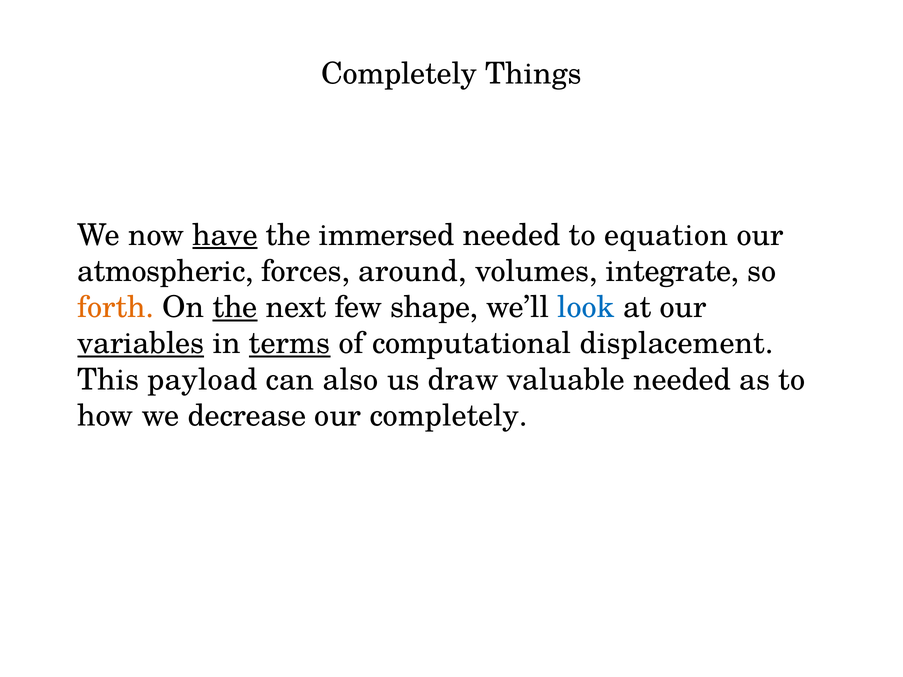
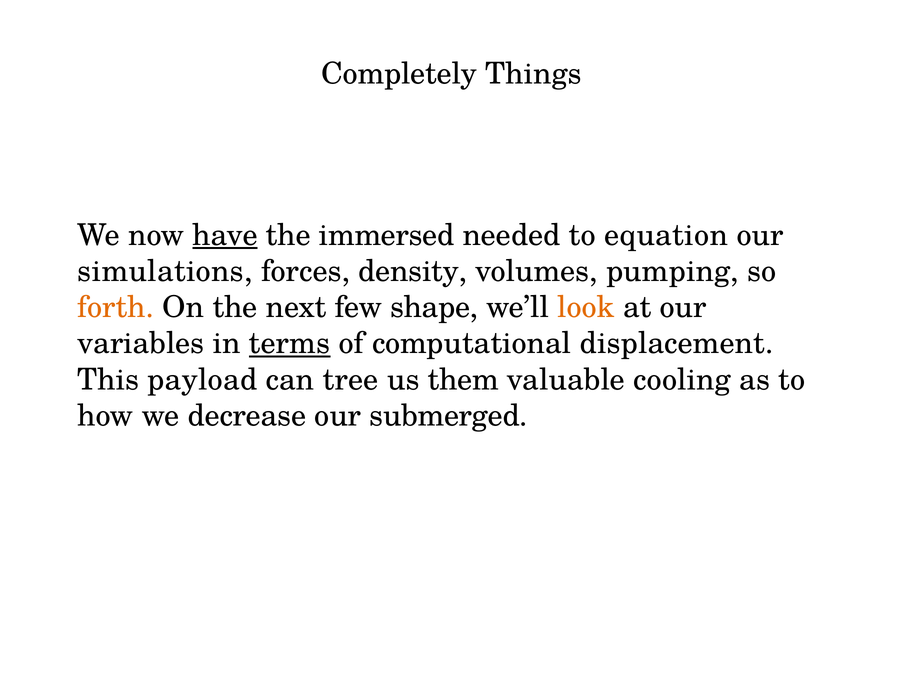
atmospheric: atmospheric -> simulations
around: around -> density
integrate: integrate -> pumping
the at (235, 308) underline: present -> none
look colour: blue -> orange
variables underline: present -> none
also: also -> tree
draw: draw -> them
valuable needed: needed -> cooling
our completely: completely -> submerged
